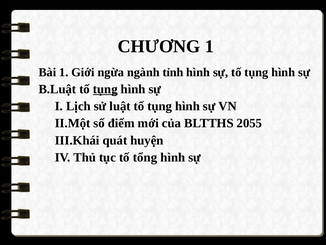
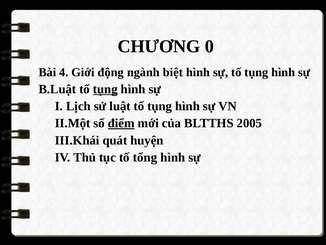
CHƯƠNG 1: 1 -> 0
Bài 1: 1 -> 4
ngừa: ngừa -> động
tỉnh: tỉnh -> biệt
điểm underline: none -> present
2055: 2055 -> 2005
